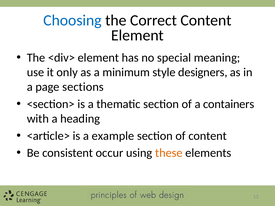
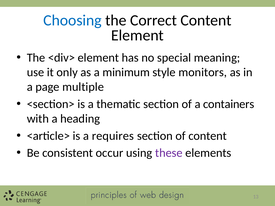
designers: designers -> monitors
sections: sections -> multiple
example: example -> requires
these colour: orange -> purple
